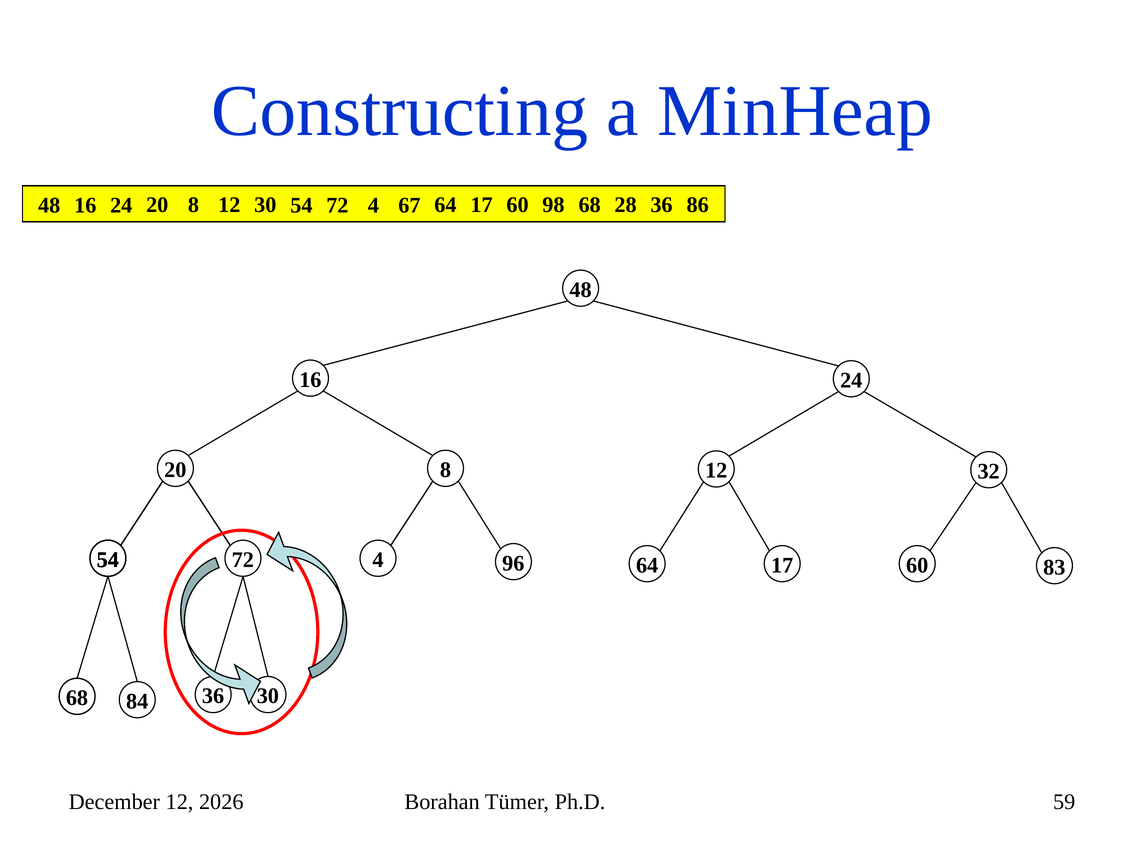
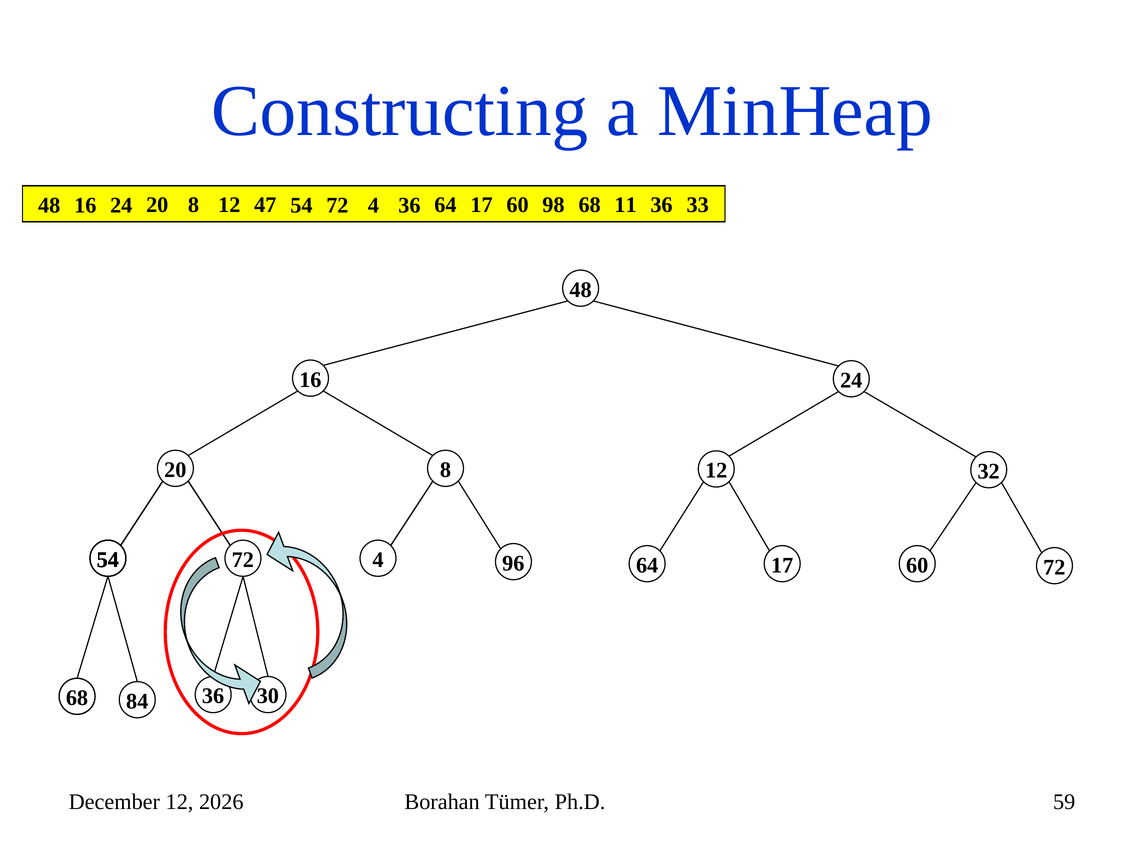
28: 28 -> 11
86: 86 -> 33
8 30: 30 -> 47
4 67: 67 -> 36
96 83: 83 -> 72
